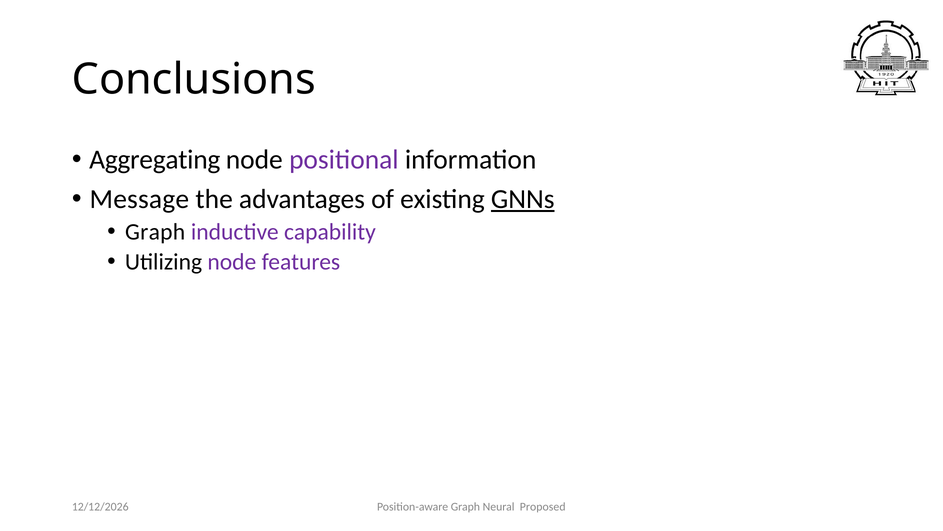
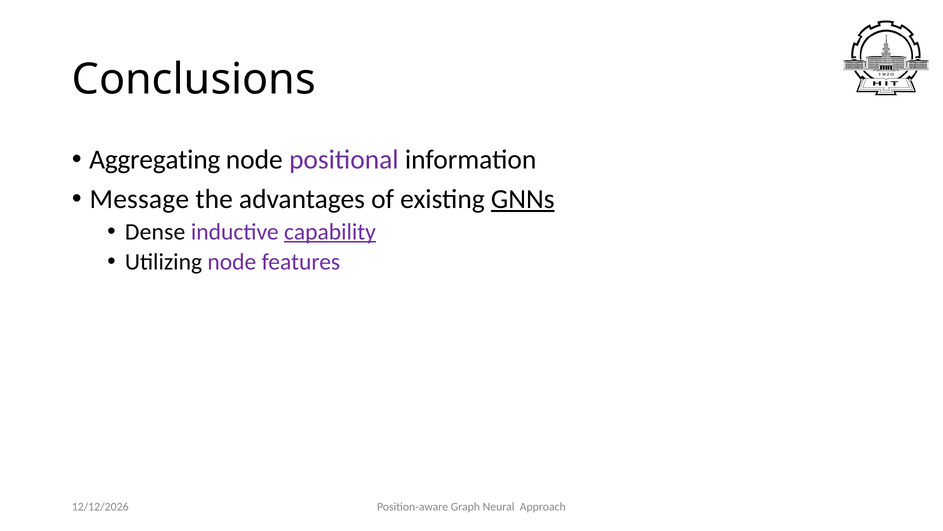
Graph at (155, 231): Graph -> Dense
capability underline: none -> present
Proposed: Proposed -> Approach
